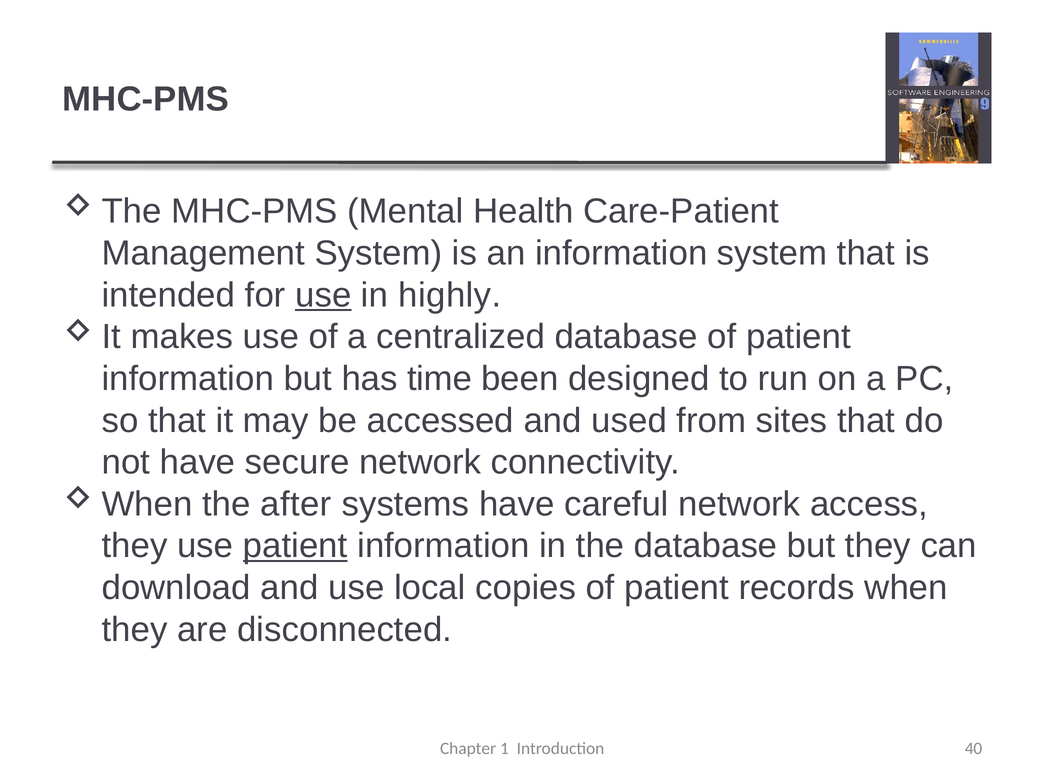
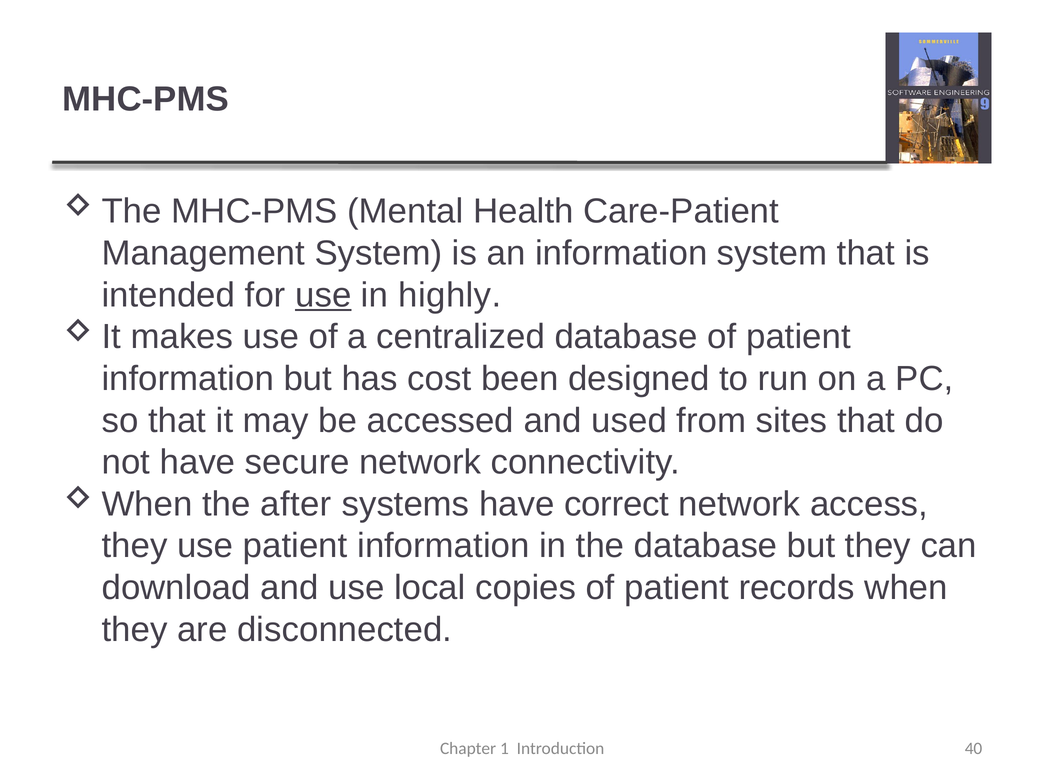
time: time -> cost
careful: careful -> correct
patient at (295, 546) underline: present -> none
